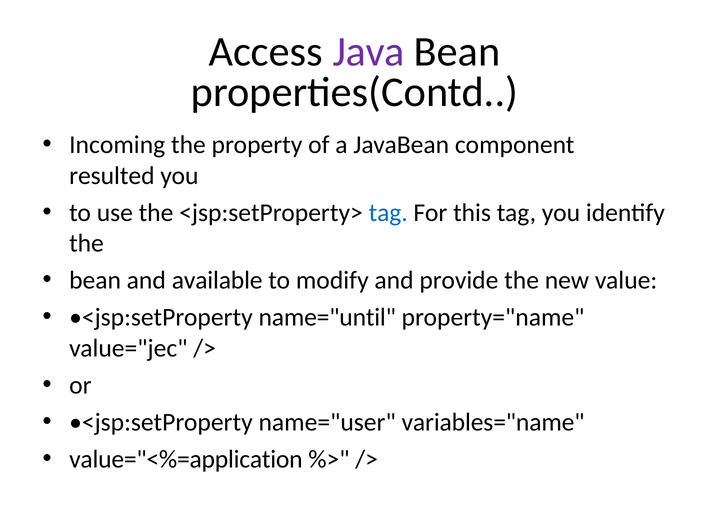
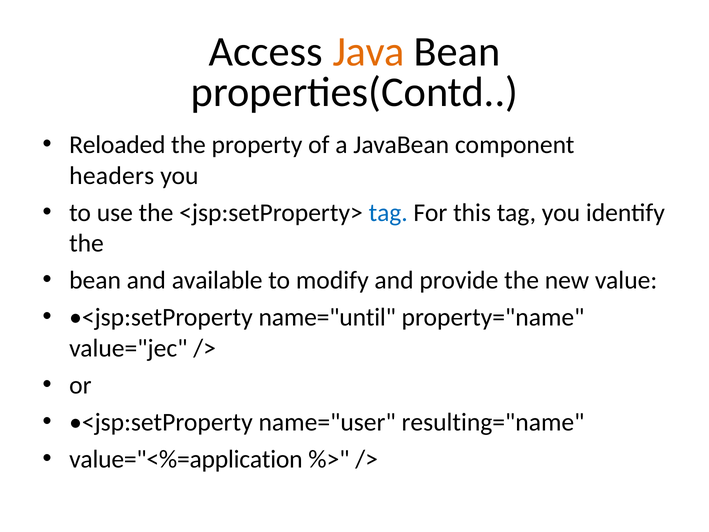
Java colour: purple -> orange
Incoming: Incoming -> Reloaded
resulted: resulted -> headers
variables="name: variables="name -> resulting="name
